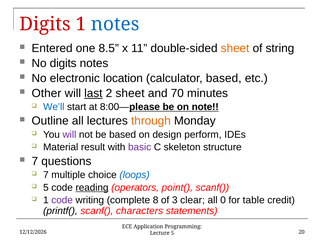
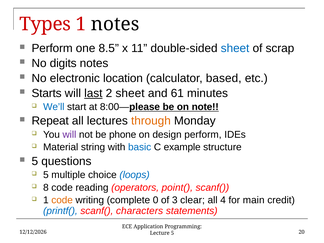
Digits at (45, 24): Digits -> Types
notes at (115, 24) colour: blue -> black
Entered at (52, 48): Entered -> Perform
sheet at (235, 48) colour: orange -> blue
string: string -> scrap
Other: Other -> Starts
70: 70 -> 61
Outline: Outline -> Repeat
be based: based -> phone
result: result -> string
basic colour: purple -> blue
skeleton: skeleton -> example
7 at (35, 161): 7 -> 5
7 at (46, 175): 7 -> 5
5 at (46, 187): 5 -> 8
reading underline: present -> none
code at (62, 200) colour: purple -> orange
8: 8 -> 0
0: 0 -> 4
table: table -> main
printf( colour: black -> blue
